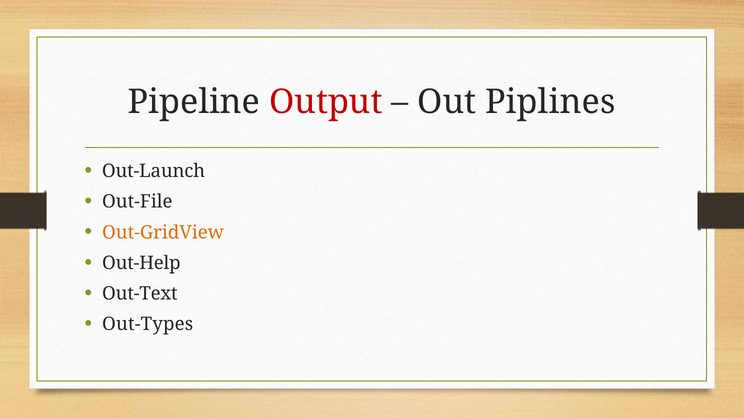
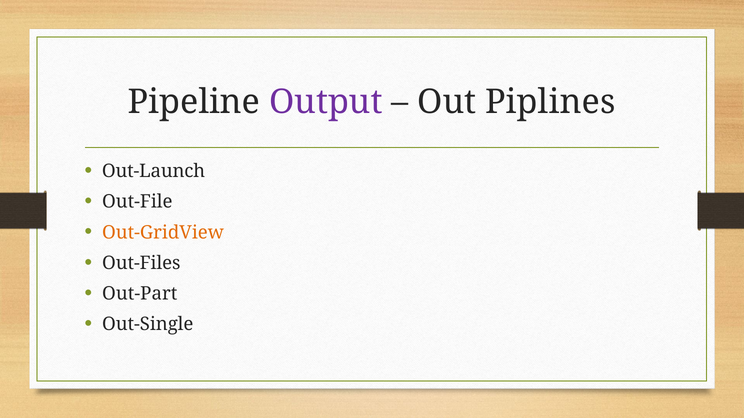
Output colour: red -> purple
Out-Help: Out-Help -> Out-Files
Out-Text: Out-Text -> Out-Part
Out-Types: Out-Types -> Out-Single
